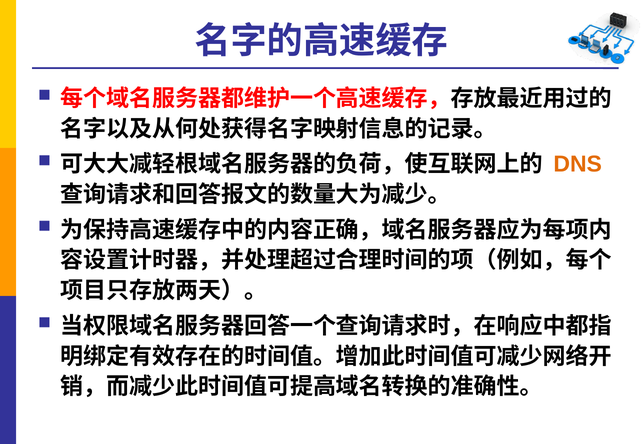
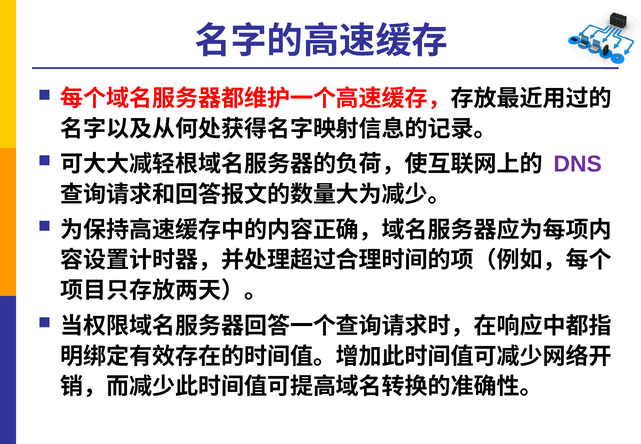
DNS colour: orange -> purple
